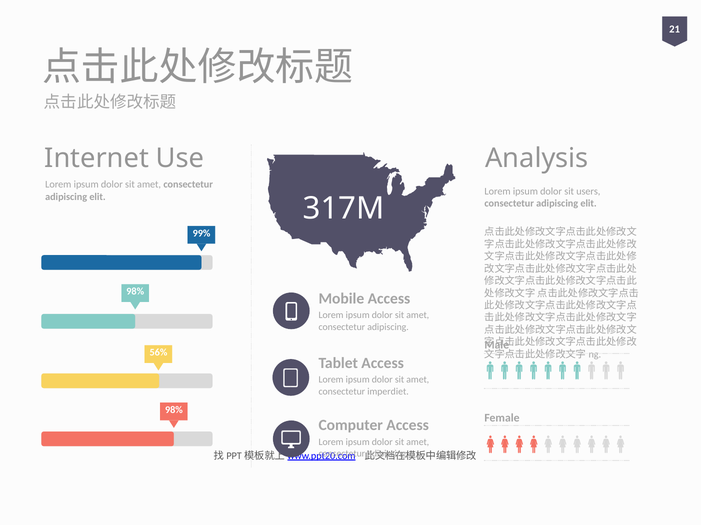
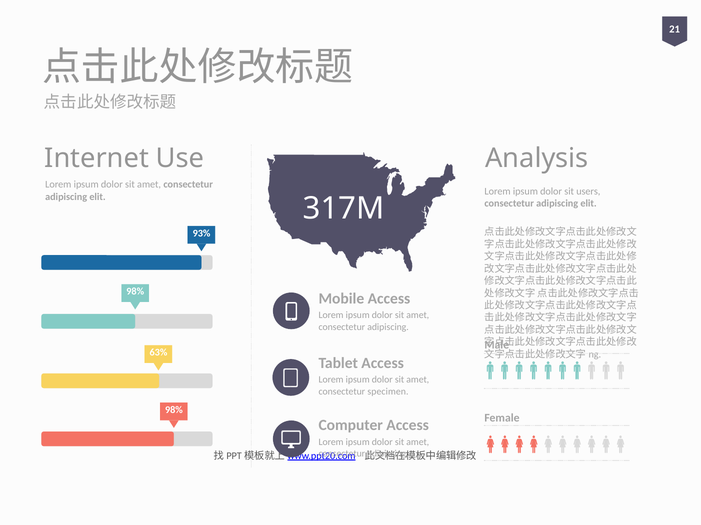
99%: 99% -> 93%
56%: 56% -> 63%
imperdiet: imperdiet -> specimen
